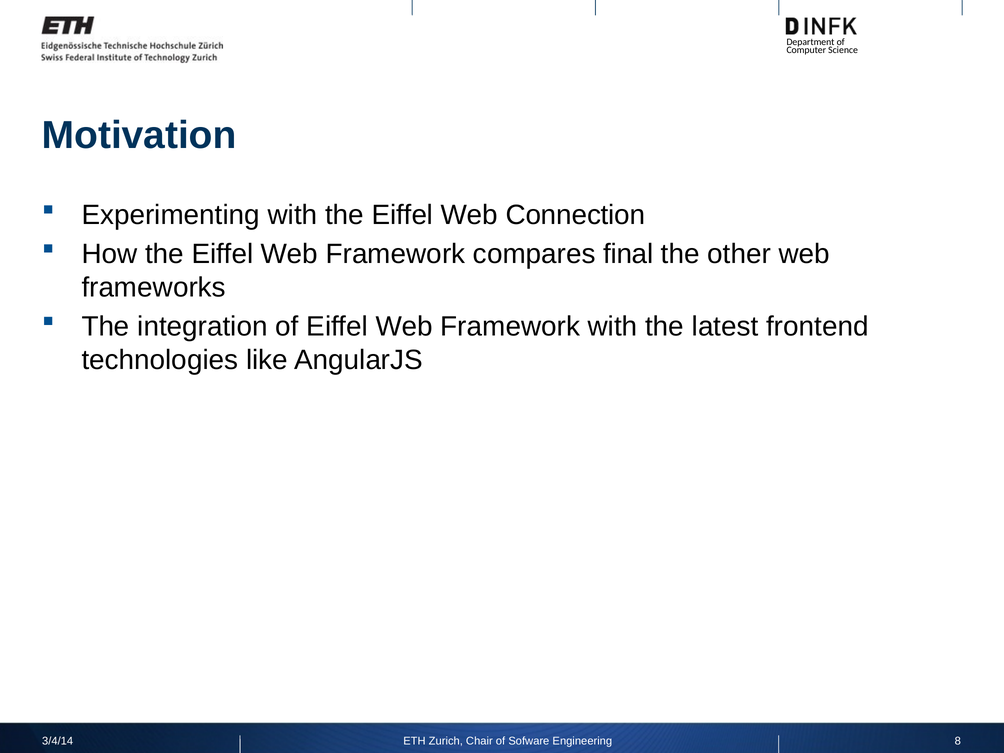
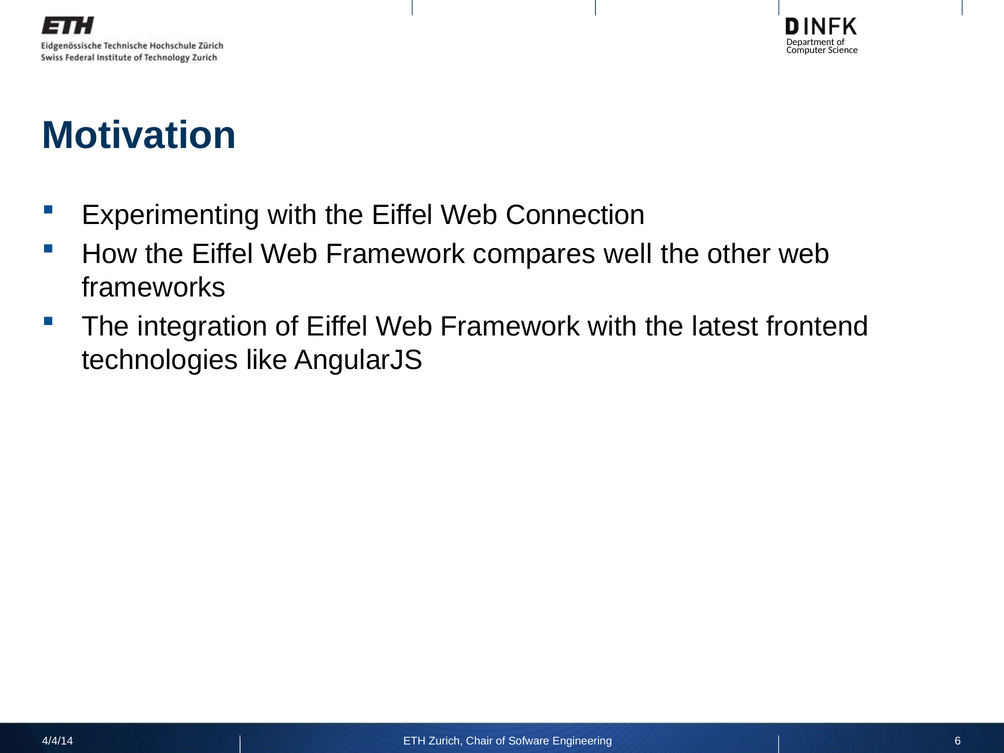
final: final -> well
3/4/14: 3/4/14 -> 4/4/14
8: 8 -> 6
